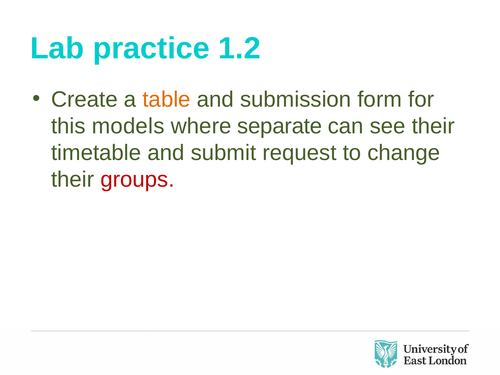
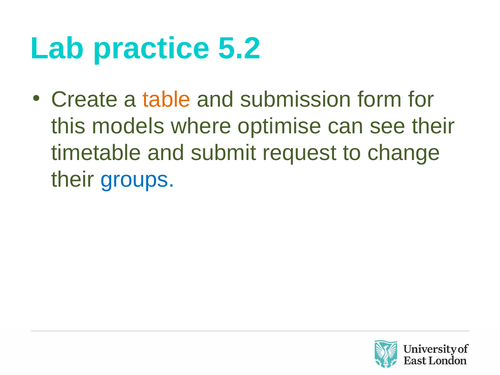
1.2: 1.2 -> 5.2
separate: separate -> optimise
groups colour: red -> blue
